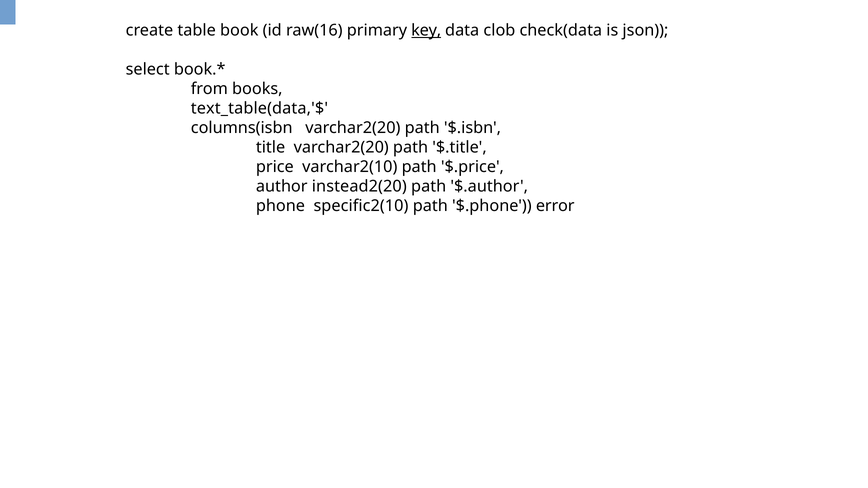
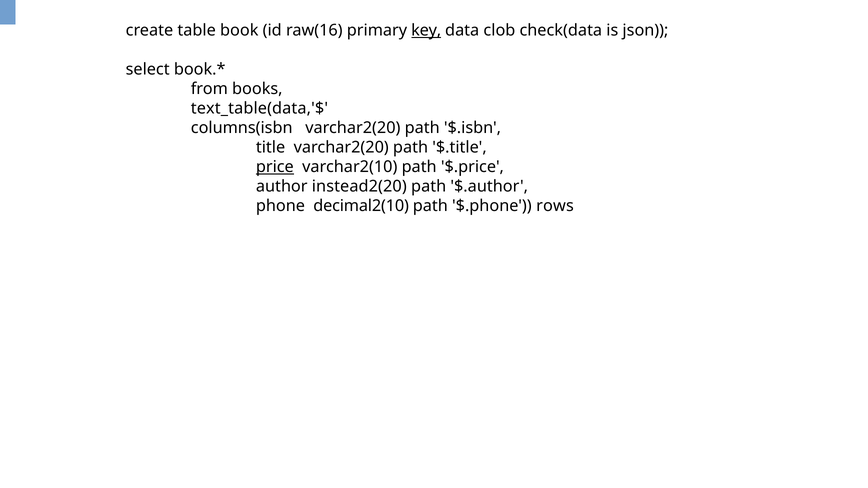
price underline: none -> present
specific2(10: specific2(10 -> decimal2(10
error: error -> rows
